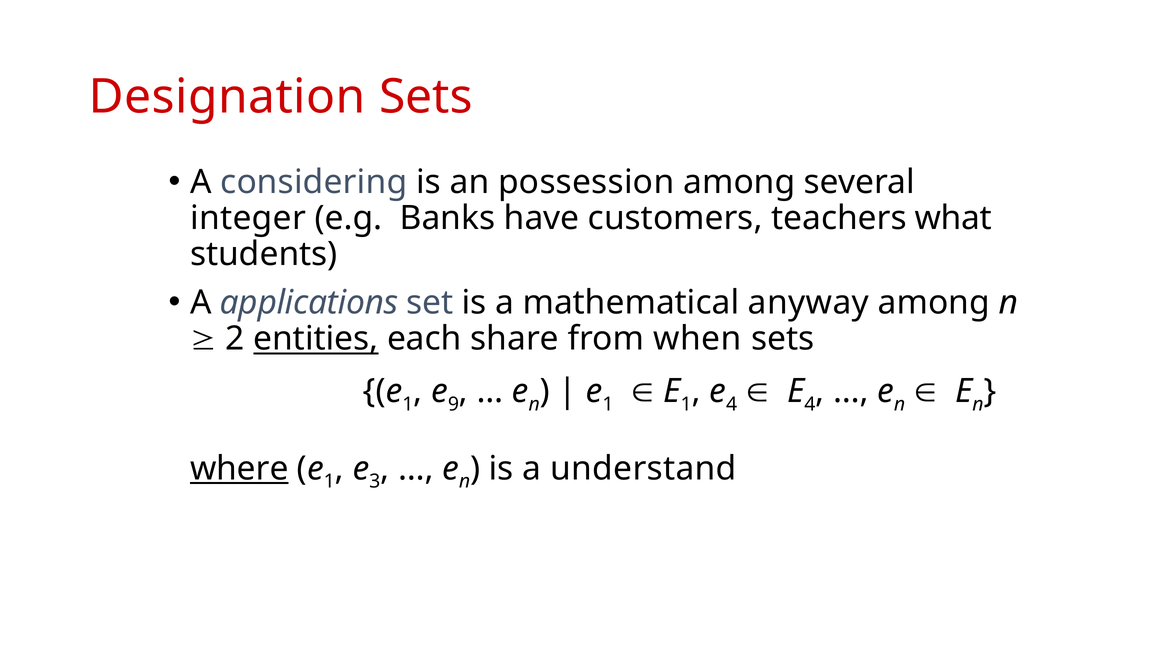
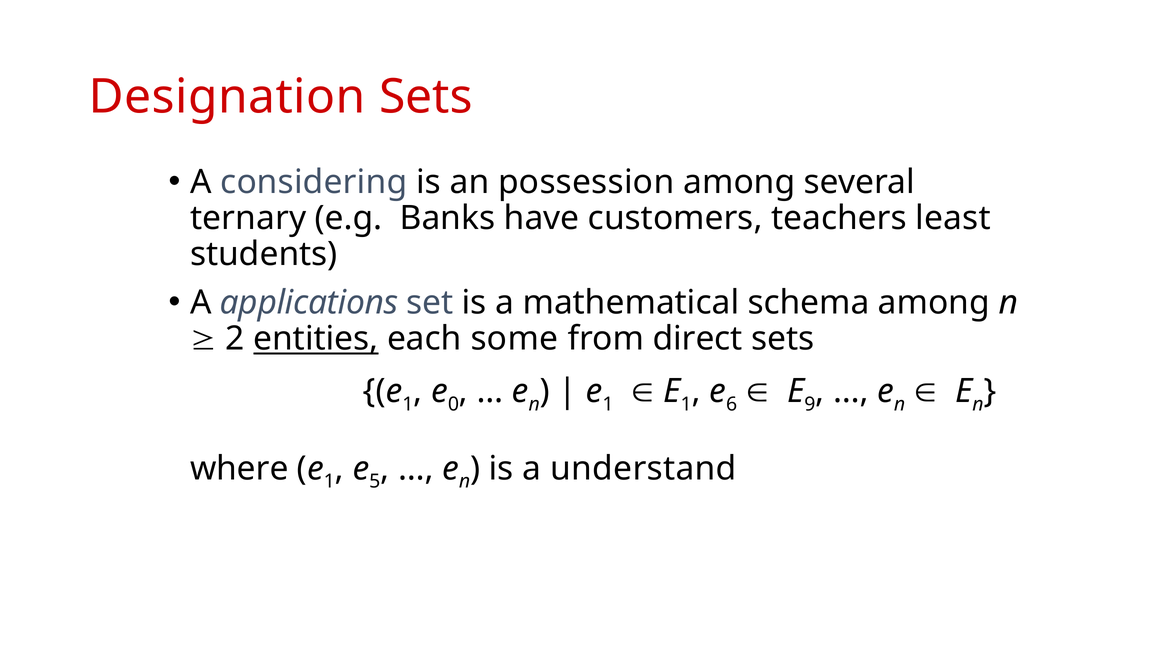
integer: integer -> ternary
what: what -> least
anyway: anyway -> schema
share: share -> some
when: when -> direct
9: 9 -> 0
4 at (732, 404): 4 -> 6
4 at (810, 404): 4 -> 9
where underline: present -> none
3: 3 -> 5
